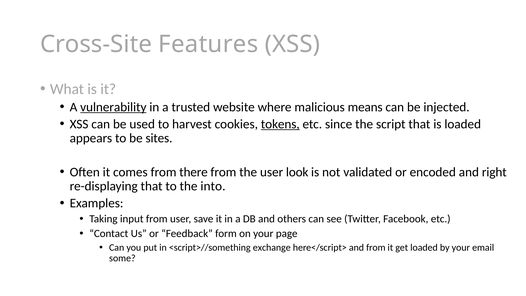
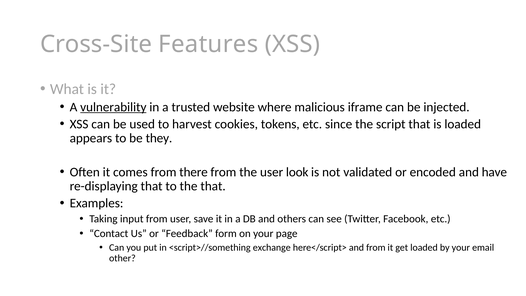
means: means -> iframe
tokens underline: present -> none
sites: sites -> they
right: right -> have
the into: into -> that
some: some -> other
